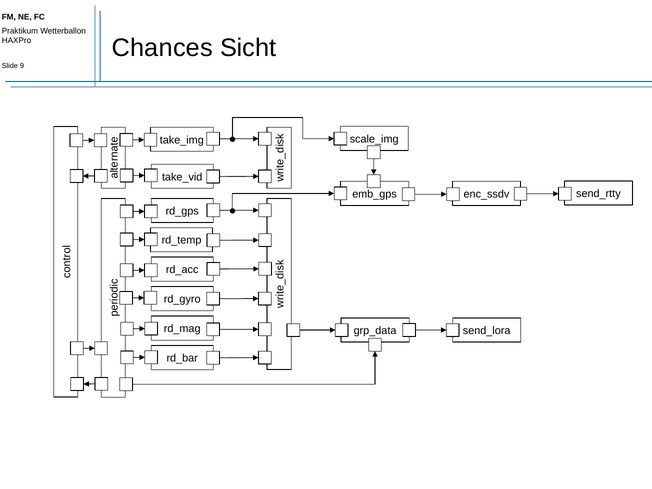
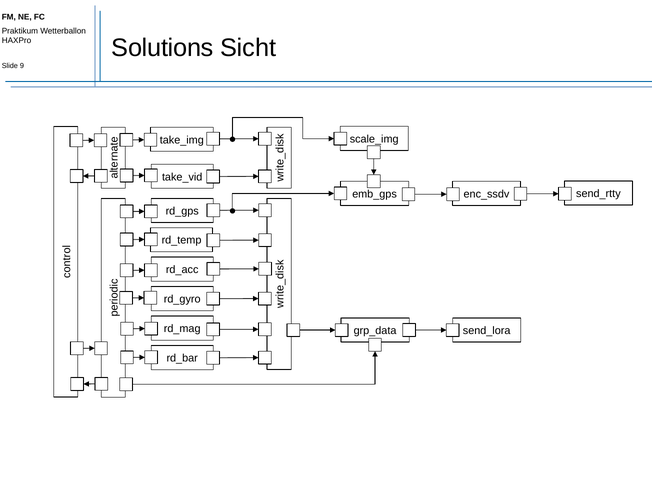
Chances: Chances -> Solutions
